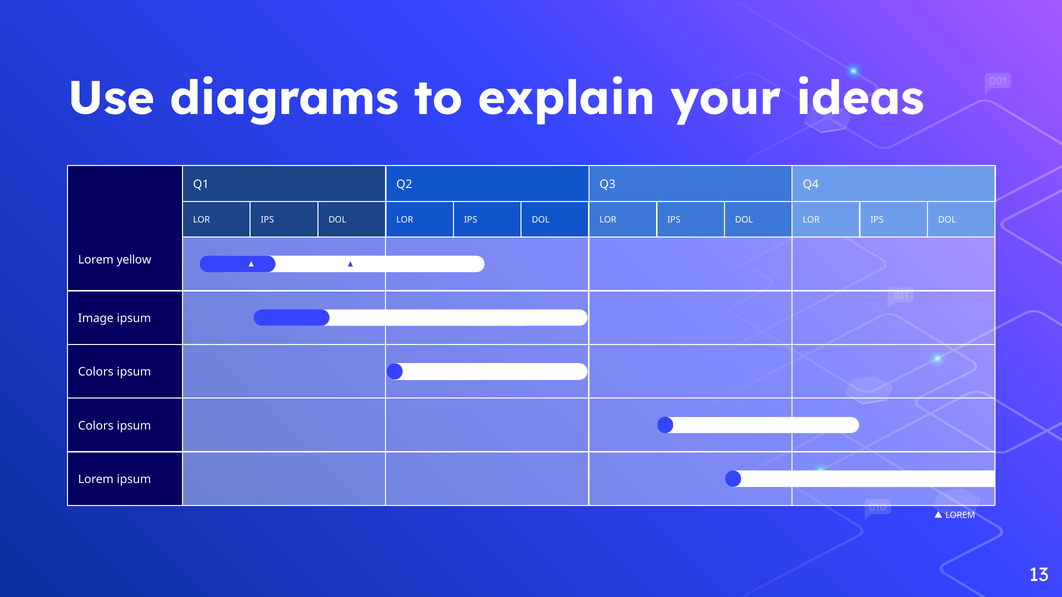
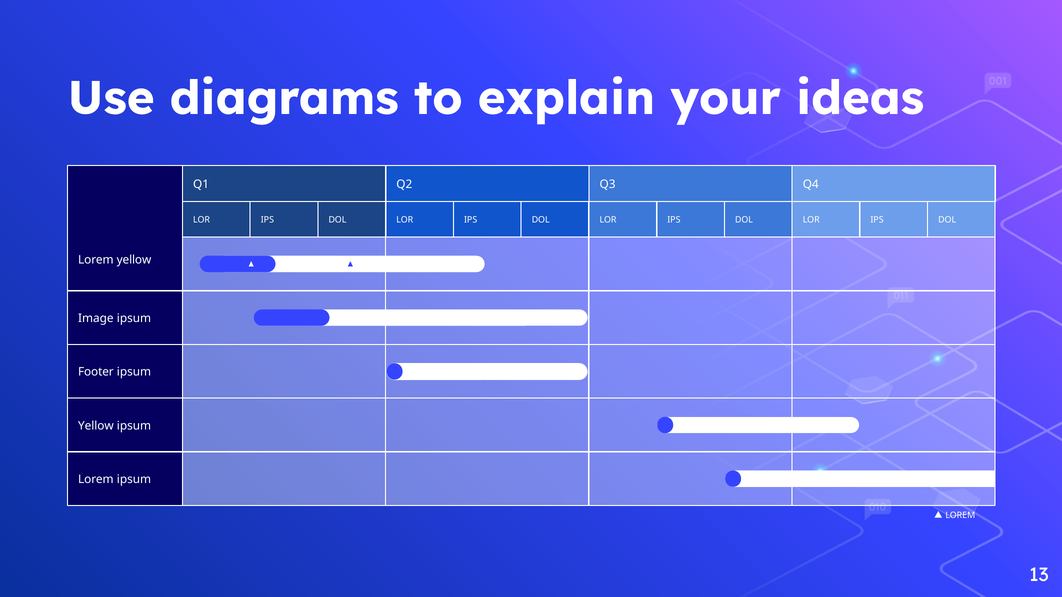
Colors at (96, 372): Colors -> Footer
Colors at (96, 426): Colors -> Yellow
